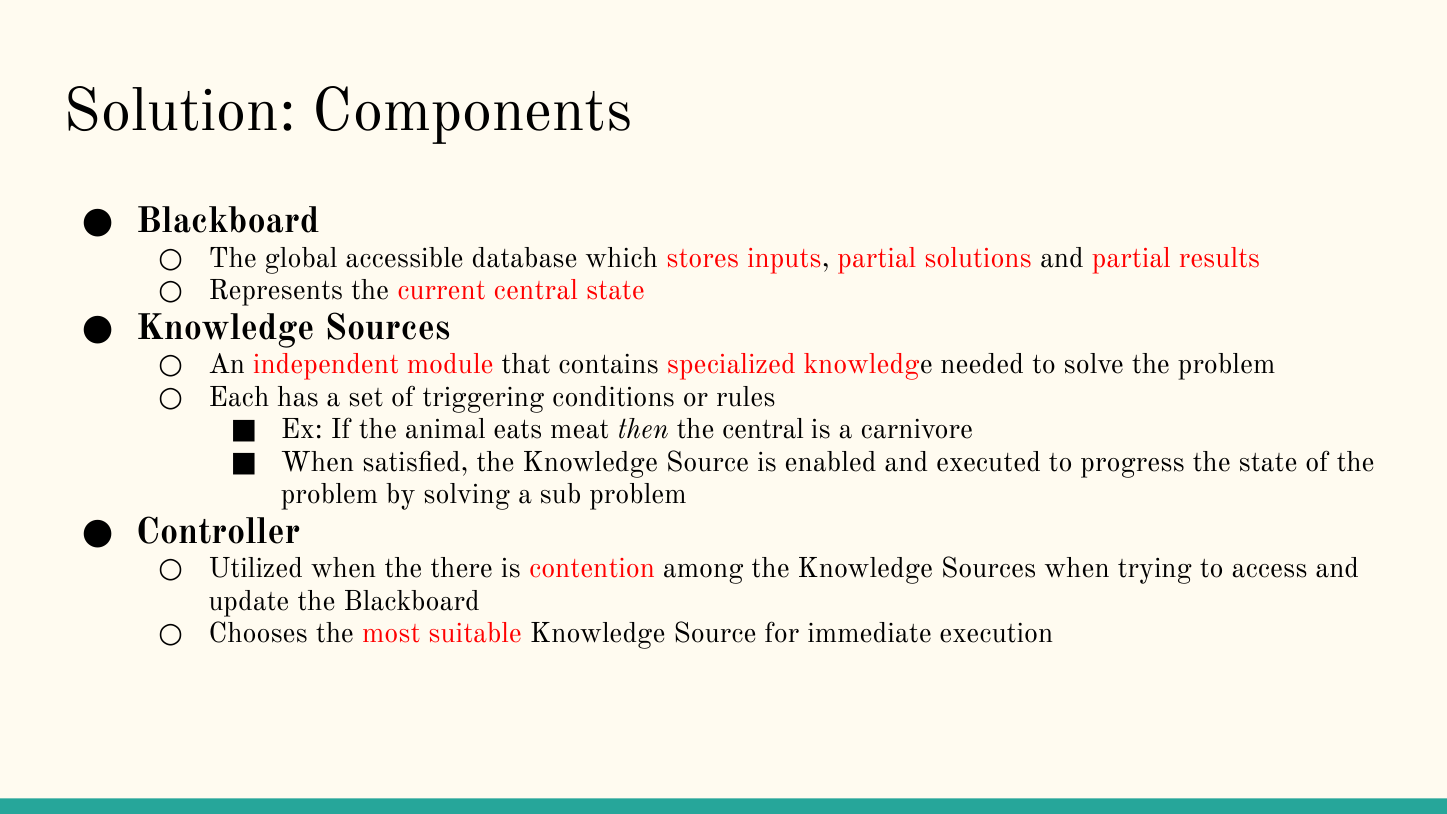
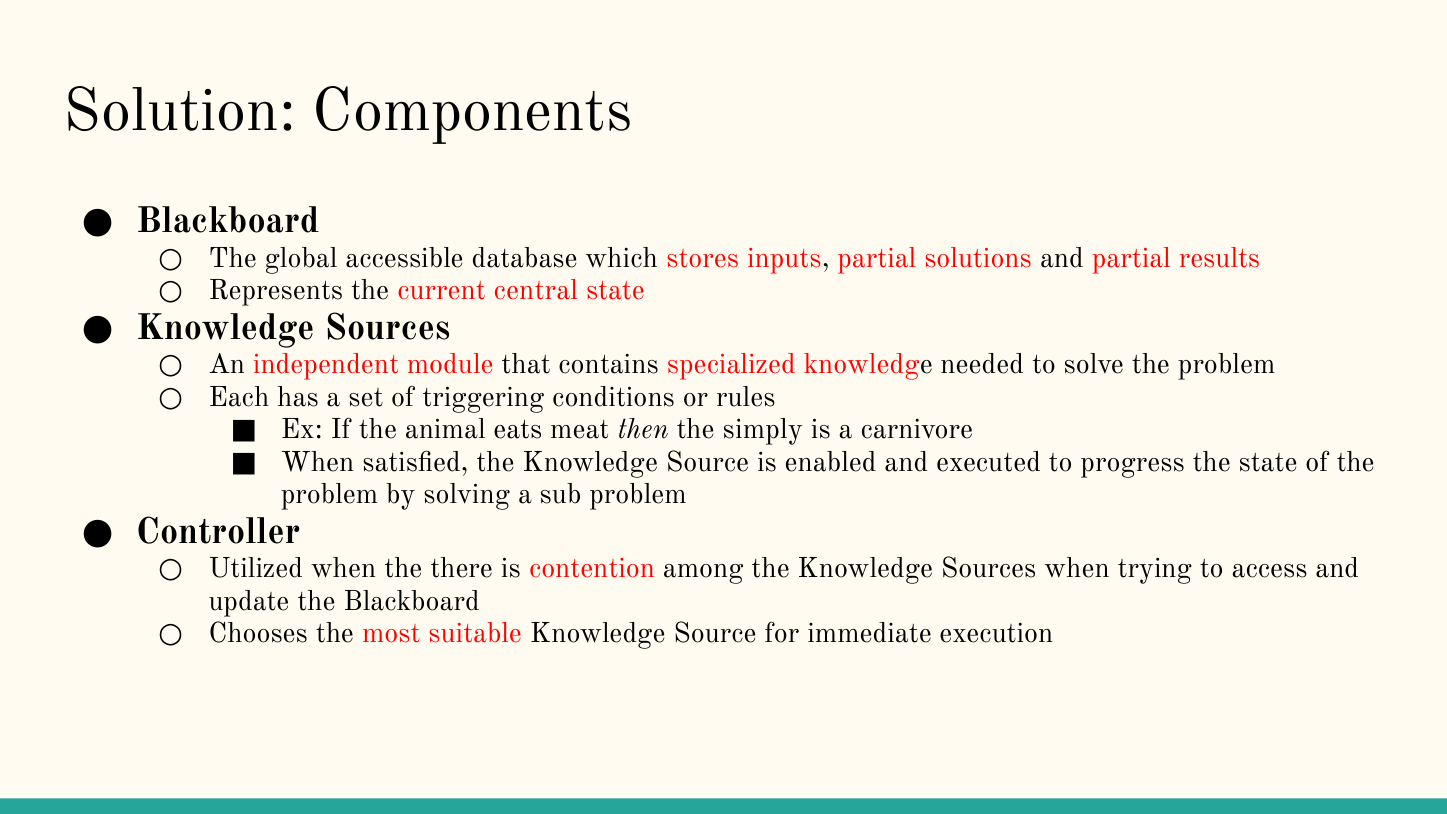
the central: central -> simply
